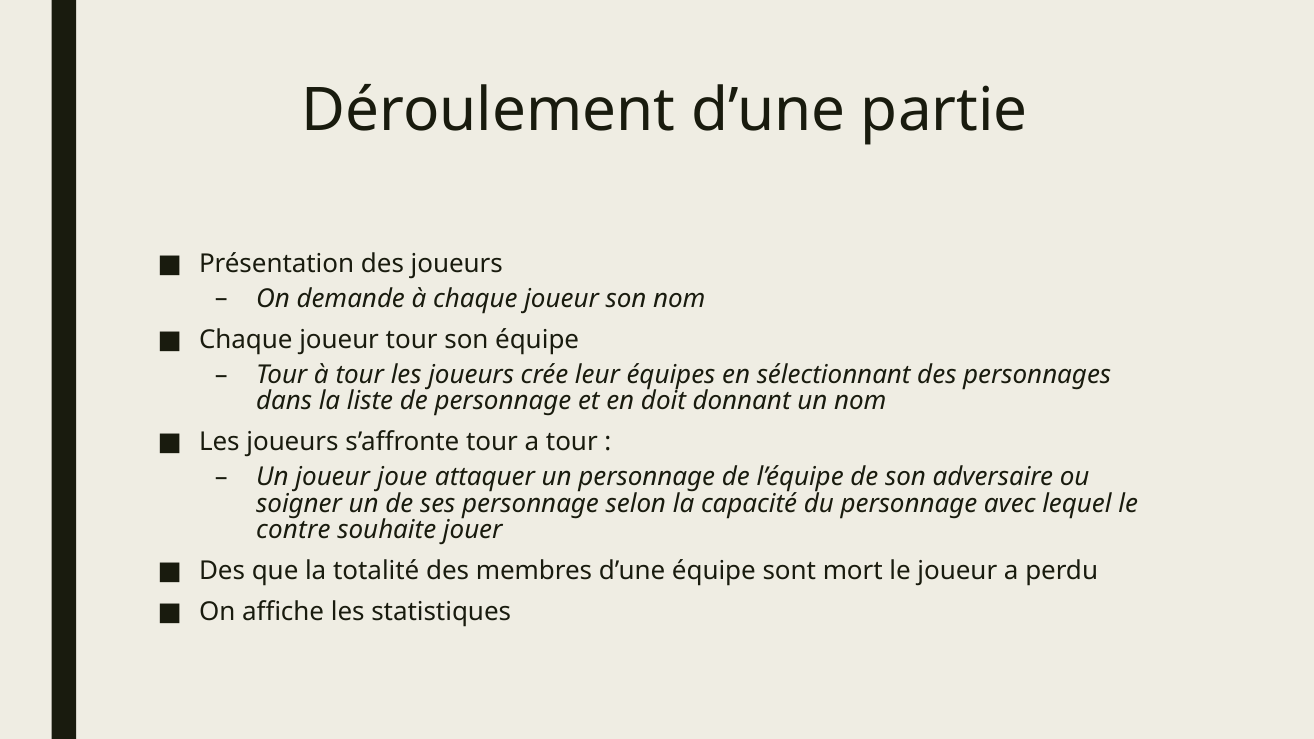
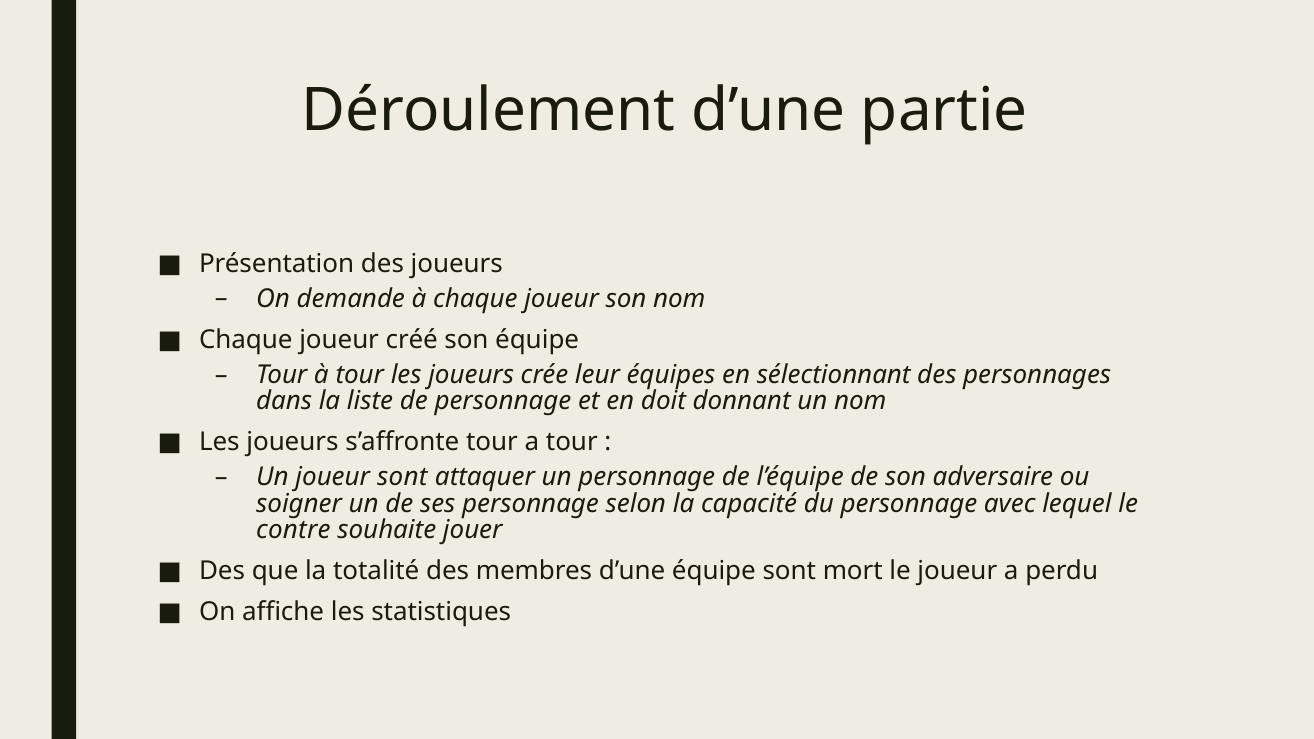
joueur tour: tour -> créé
joueur joue: joue -> sont
